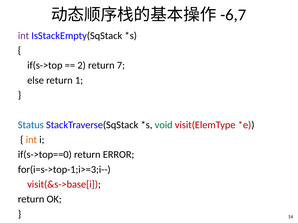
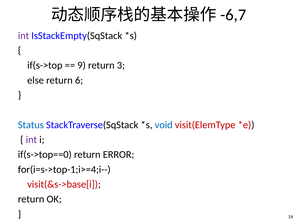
2: 2 -> 9
7: 7 -> 3
1: 1 -> 6
void colour: green -> blue
int at (31, 140) colour: orange -> purple
for(i=s->top-1;i>=3;i--: for(i=s->top-1;i>=3;i-- -> for(i=s->top-1;i>=4;i--
